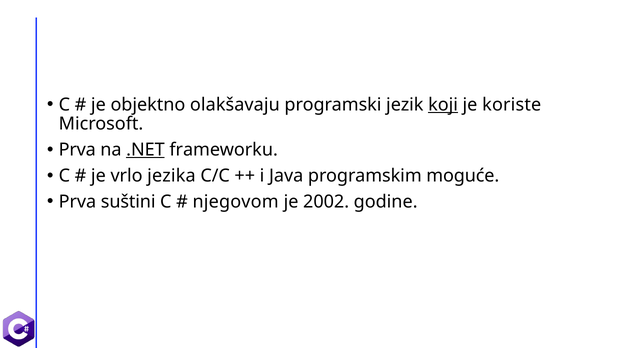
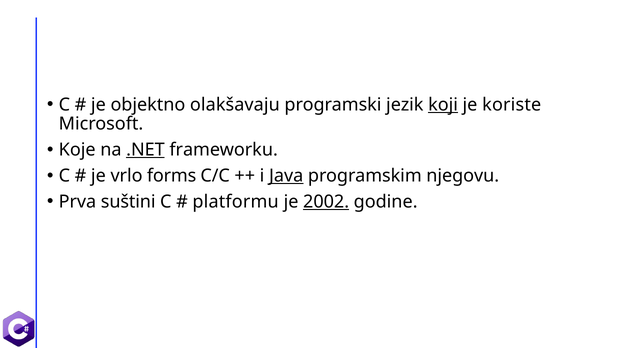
Prva at (77, 150): Prva -> Koje
jezika: jezika -> forms
Java underline: none -> present
moguće: moguće -> njegovu
njegovom: njegovom -> platformu
2002 underline: none -> present
